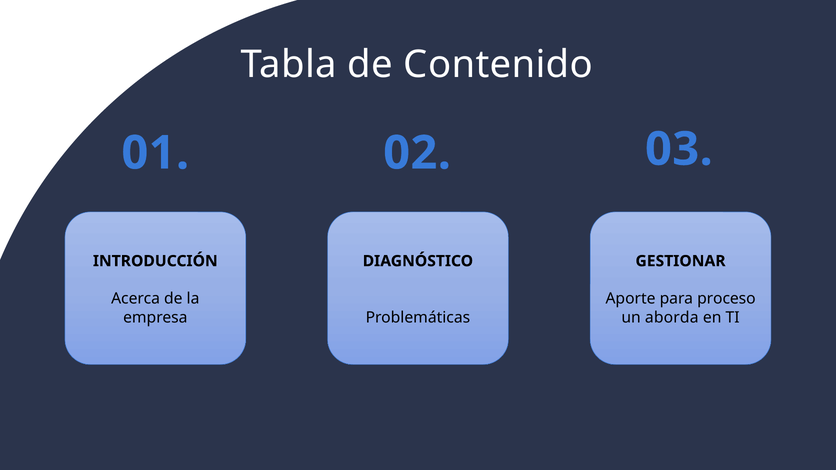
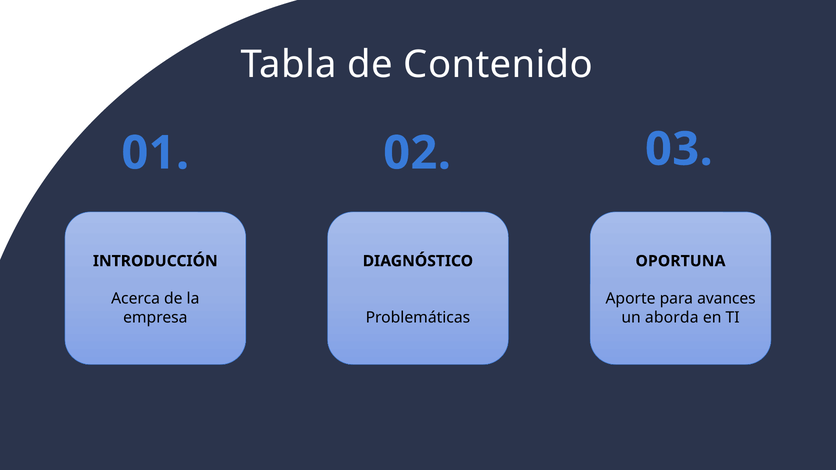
GESTIONAR: GESTIONAR -> OPORTUNA
proceso: proceso -> avances
